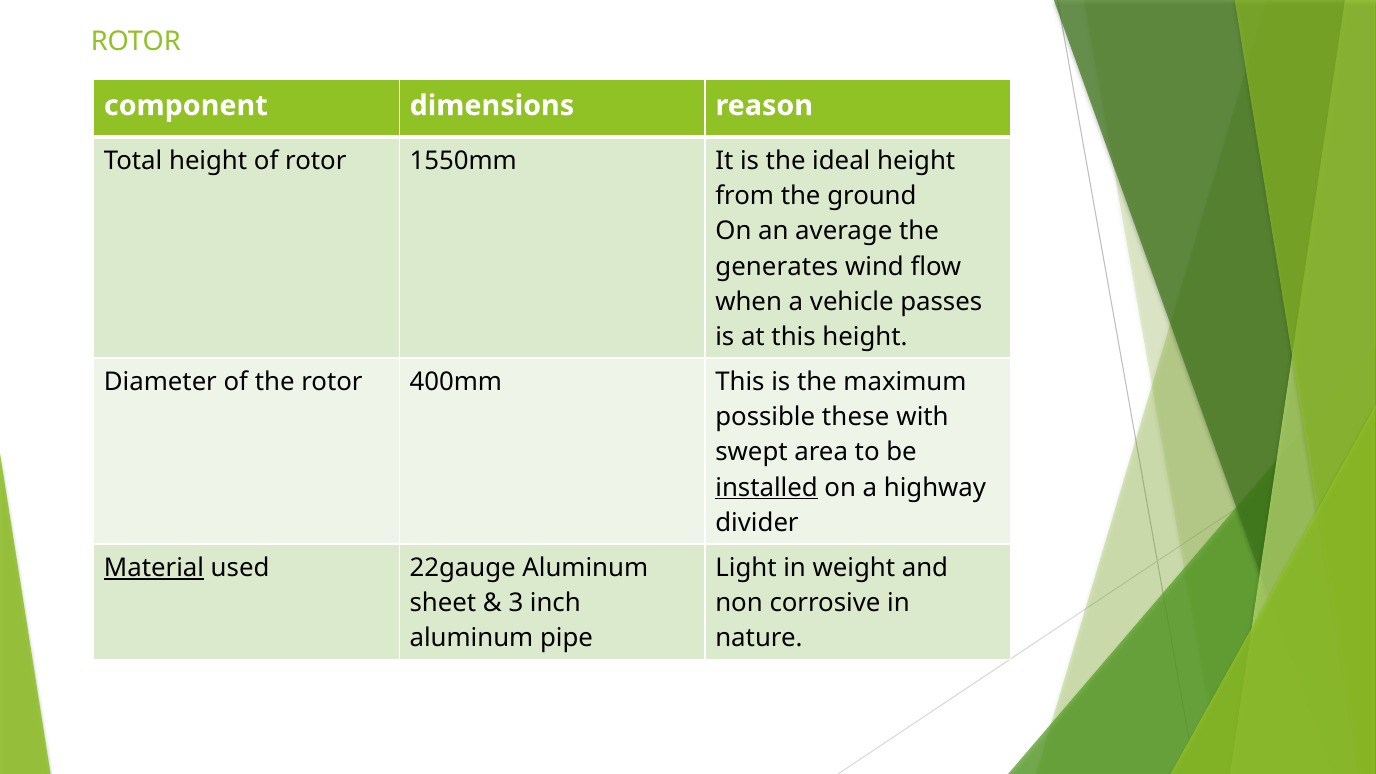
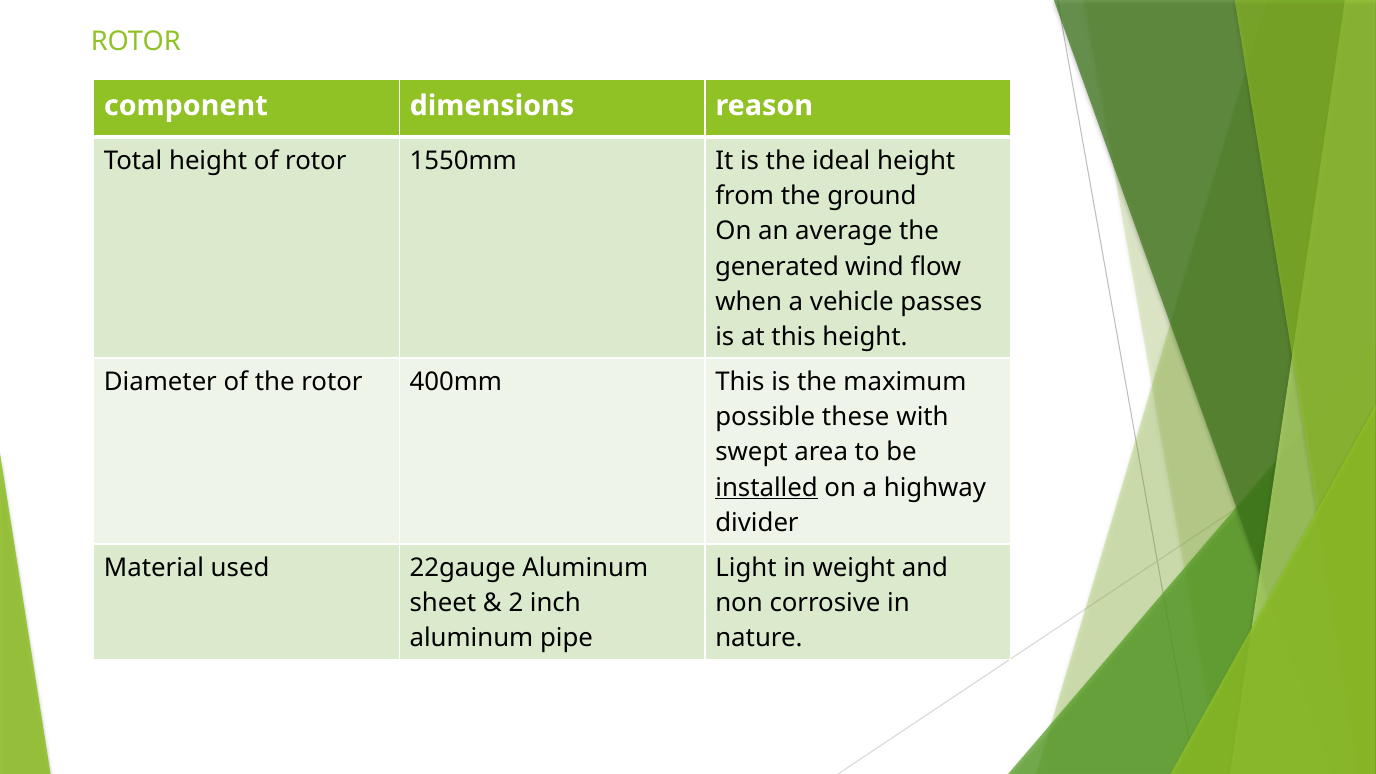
generates: generates -> generated
Material underline: present -> none
3: 3 -> 2
